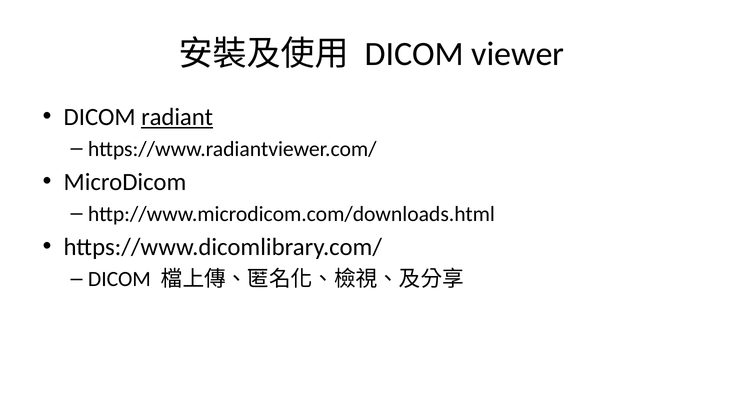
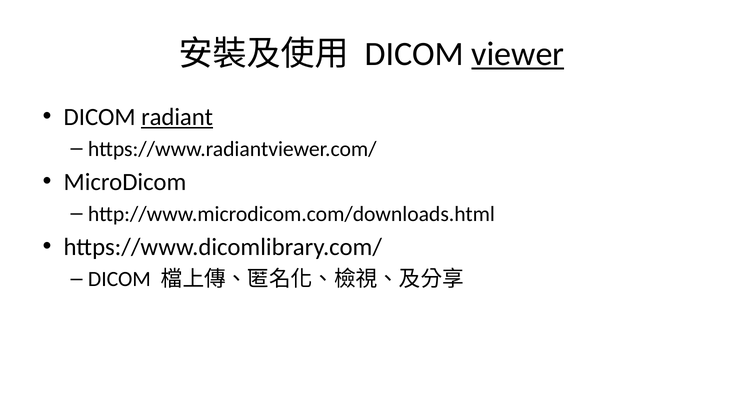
viewer underline: none -> present
